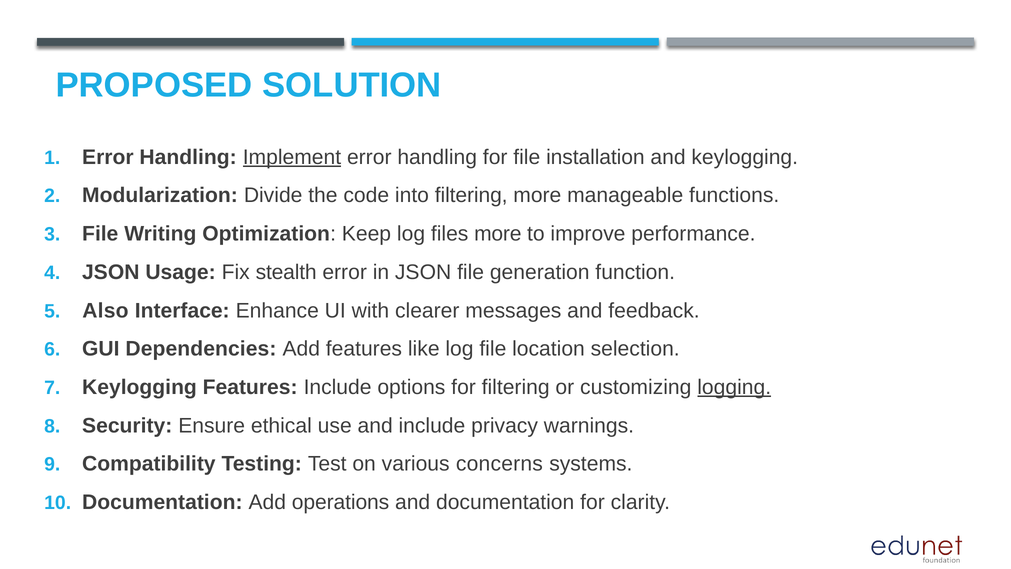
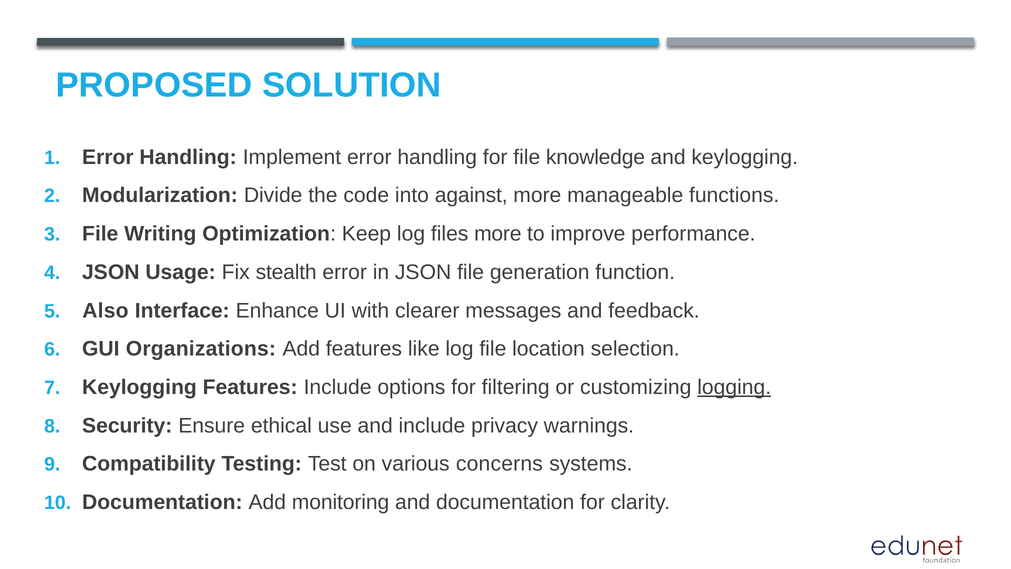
Implement underline: present -> none
installation: installation -> knowledge
into filtering: filtering -> against
Dependencies: Dependencies -> Organizations
operations: operations -> monitoring
